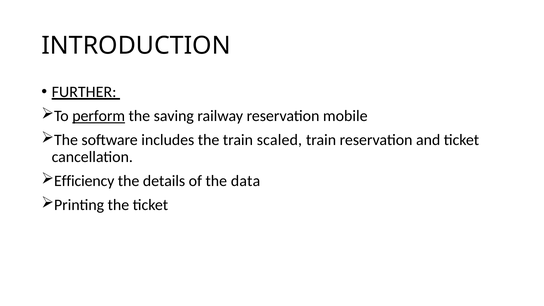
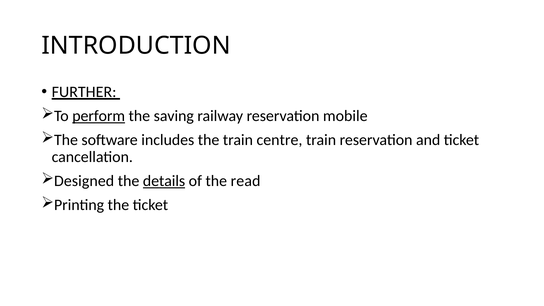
scaled: scaled -> centre
Efficiency: Efficiency -> Designed
details underline: none -> present
data: data -> read
